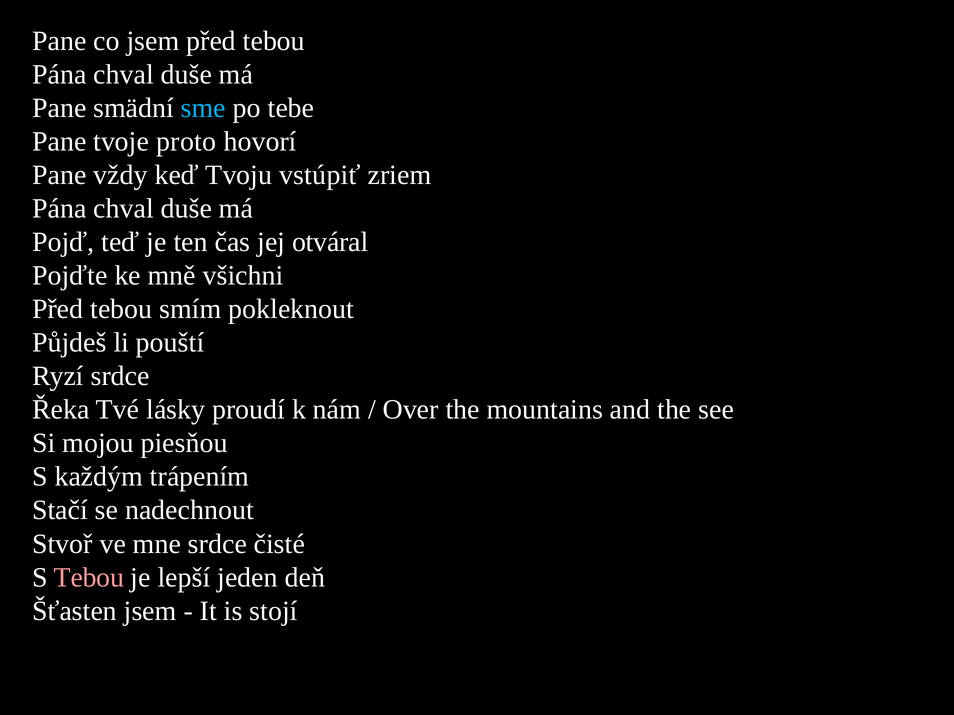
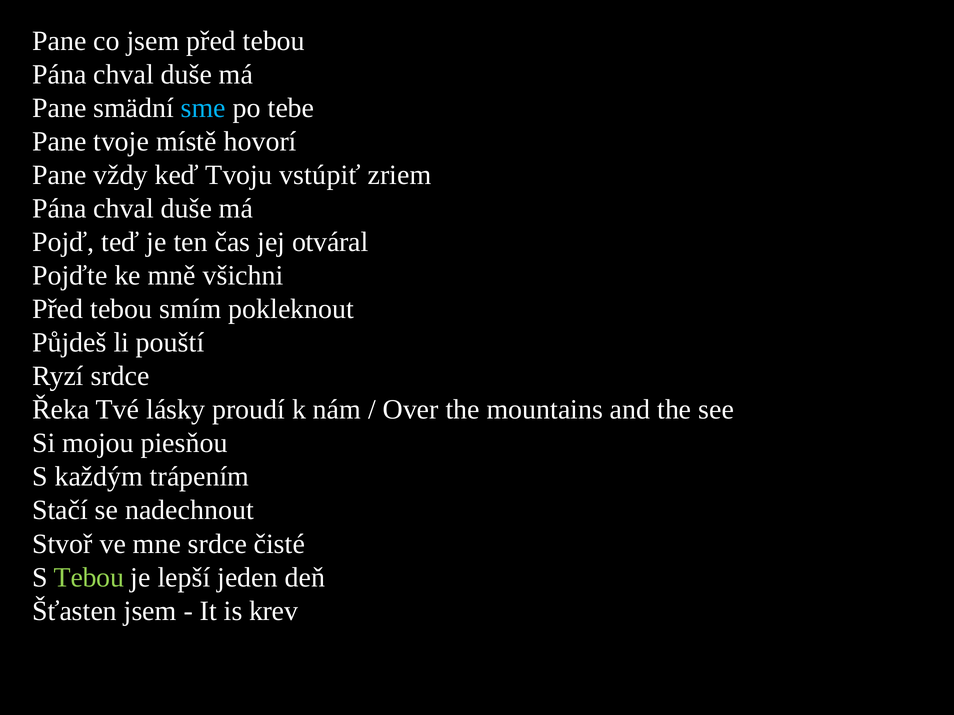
proto: proto -> místě
Tebou at (89, 578) colour: pink -> light green
stojí: stojí -> krev
